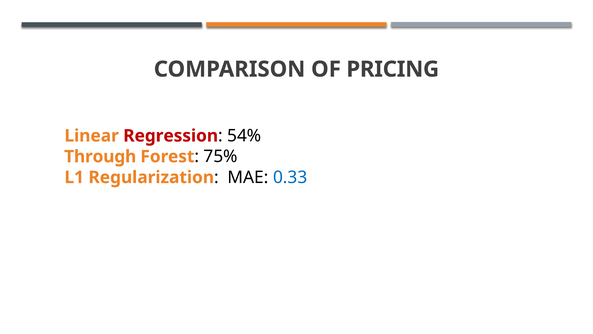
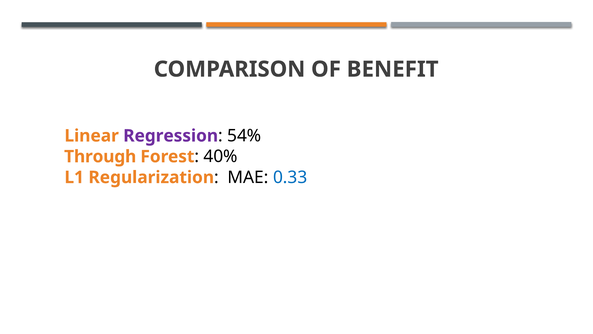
PRICING: PRICING -> BENEFIT
Regression colour: red -> purple
75%: 75% -> 40%
